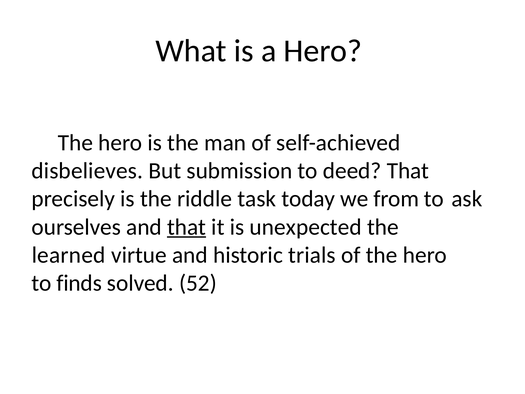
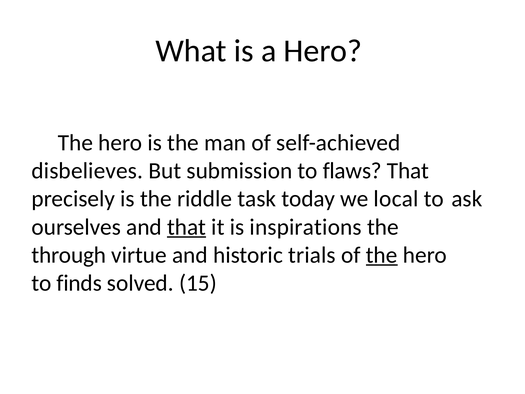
deed: deed -> flaws
from: from -> local
unexpected: unexpected -> inspirations
learned: learned -> through
the at (382, 255) underline: none -> present
52: 52 -> 15
